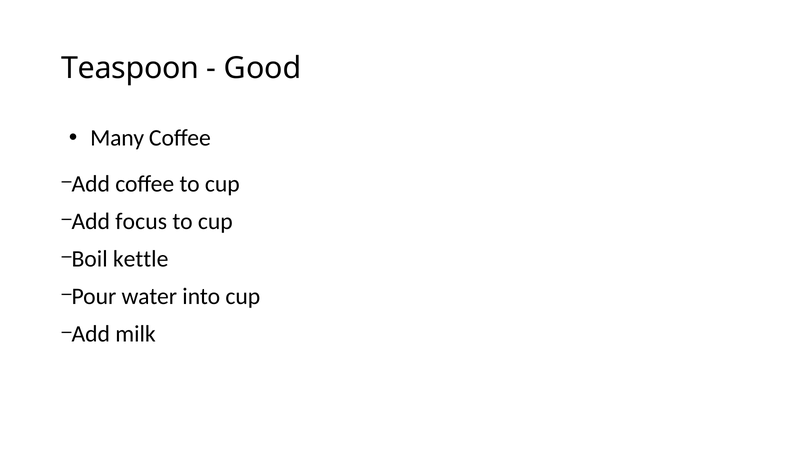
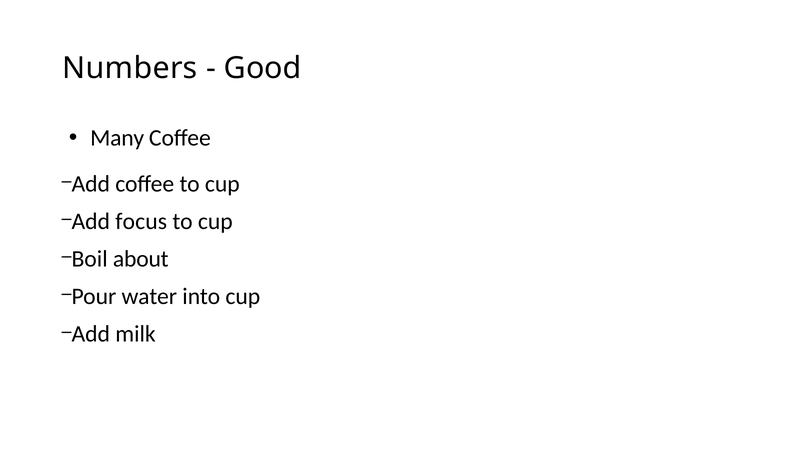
Teaspoon: Teaspoon -> Numbers
kettle: kettle -> about
